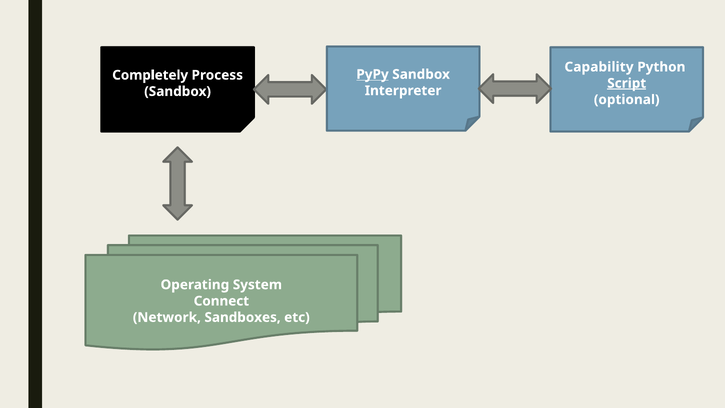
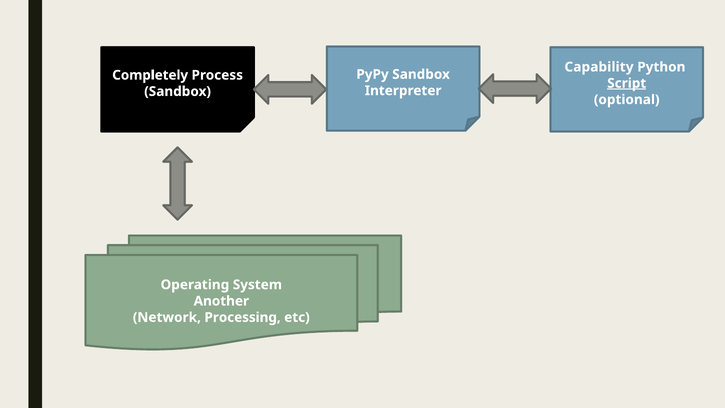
PyPy underline: present -> none
Connect: Connect -> Another
Sandboxes: Sandboxes -> Processing
